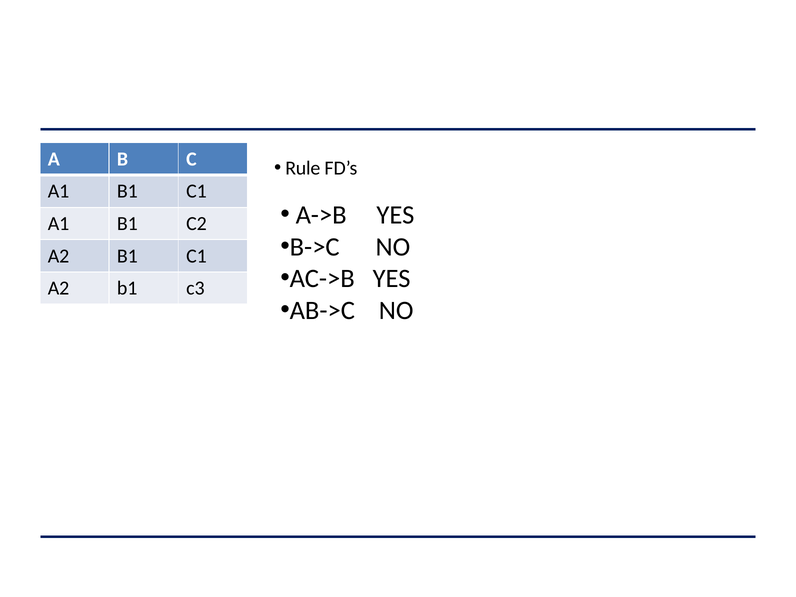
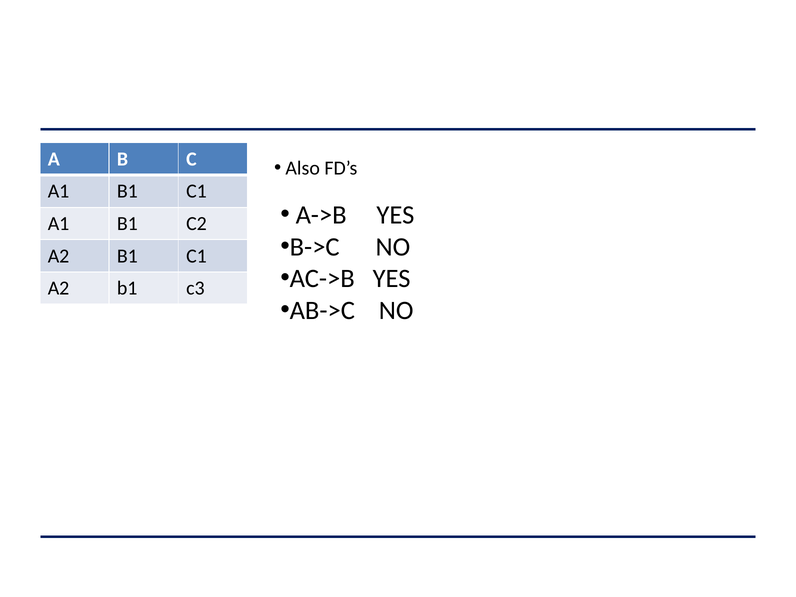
Rule: Rule -> Also
